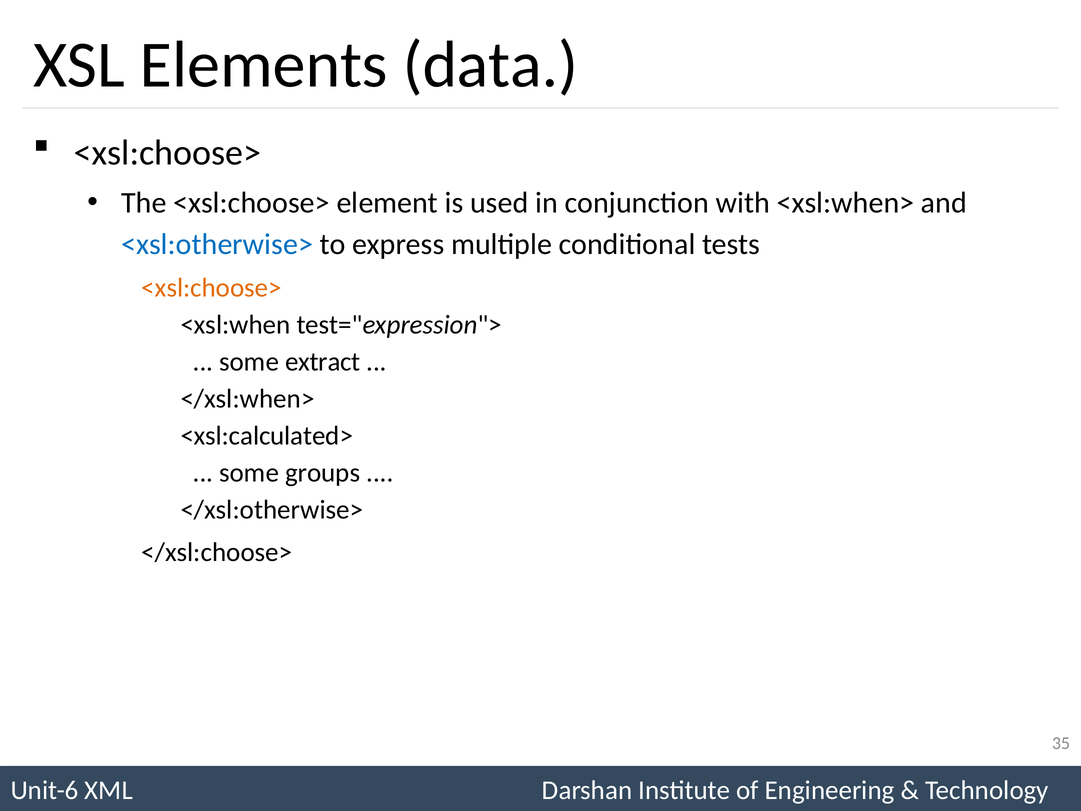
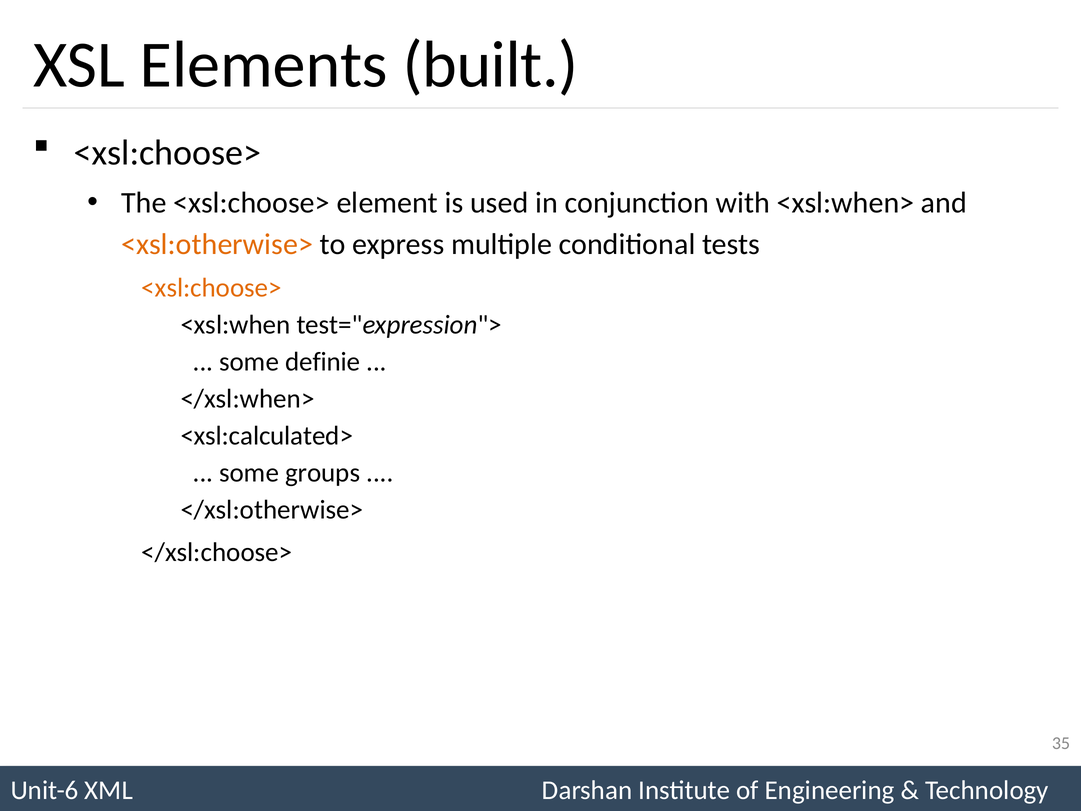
data: data -> built
<xsl:otherwise> colour: blue -> orange
extract: extract -> definie
